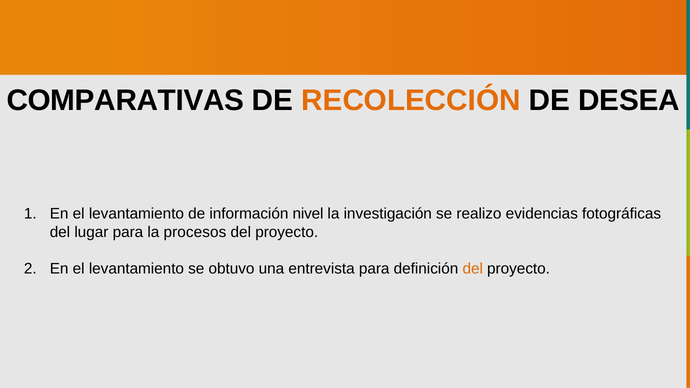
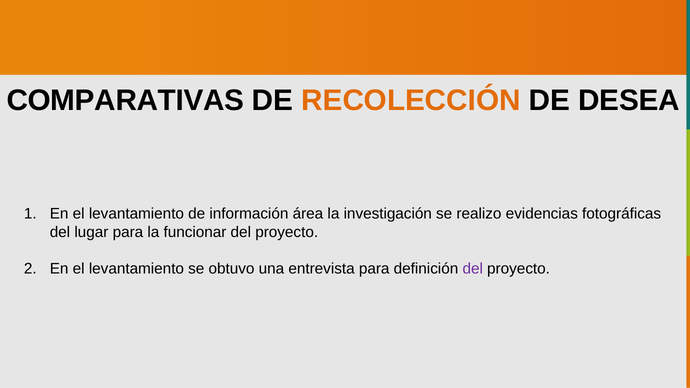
nivel: nivel -> área
procesos: procesos -> funcionar
del at (473, 269) colour: orange -> purple
